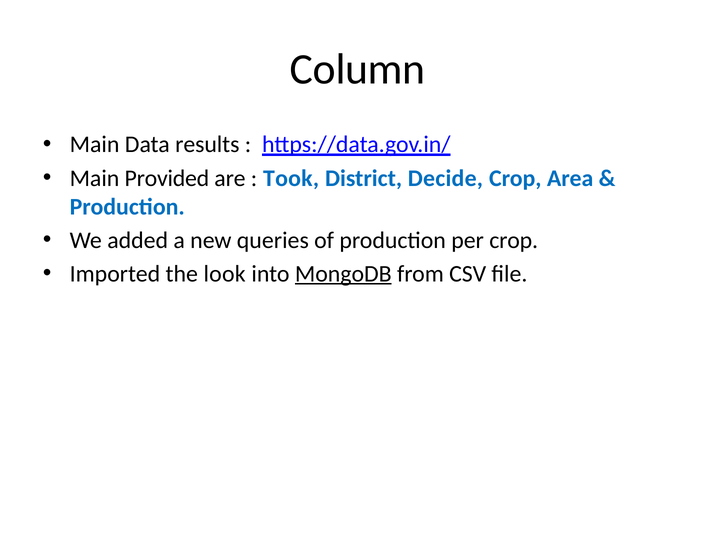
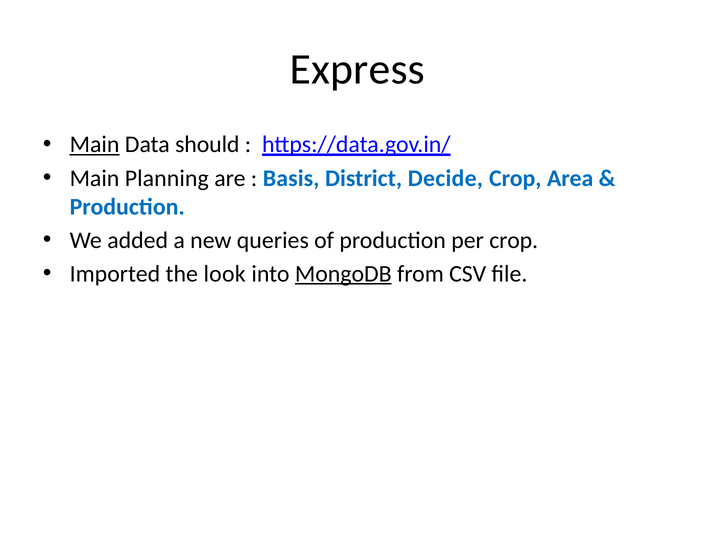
Column: Column -> Express
Main at (95, 145) underline: none -> present
results: results -> should
Provided: Provided -> Planning
Took: Took -> Basis
